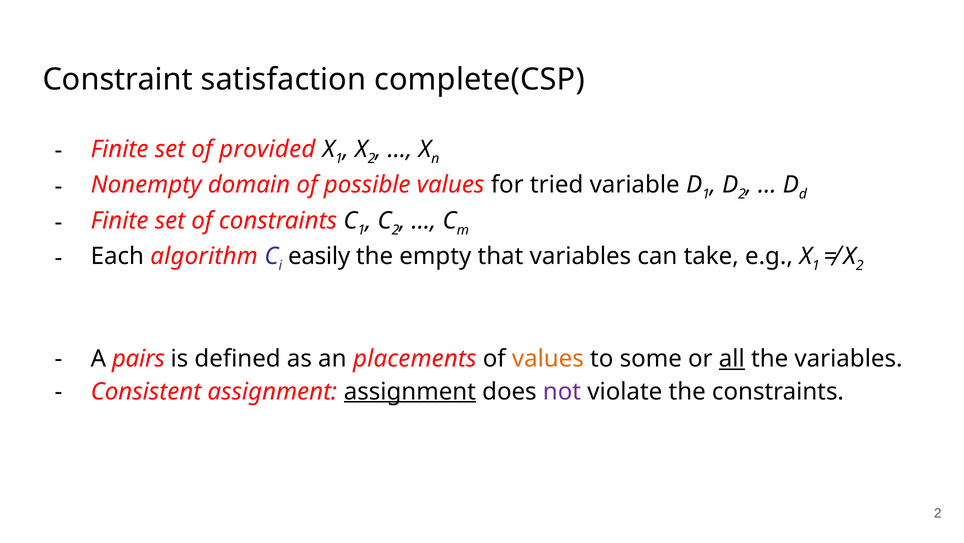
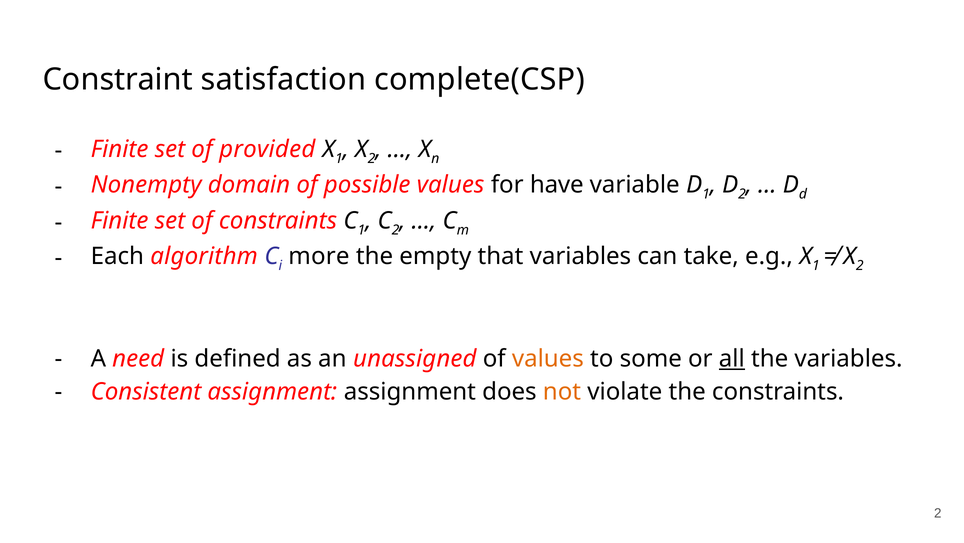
tried: tried -> have
easily: easily -> more
pairs: pairs -> need
placements: placements -> unassigned
assignment at (410, 391) underline: present -> none
not colour: purple -> orange
